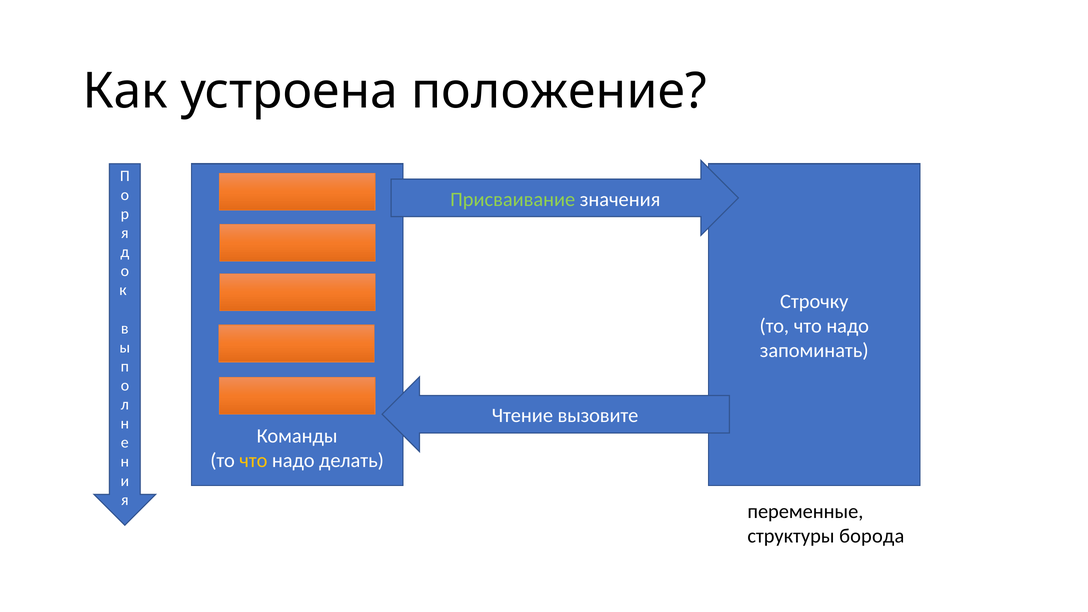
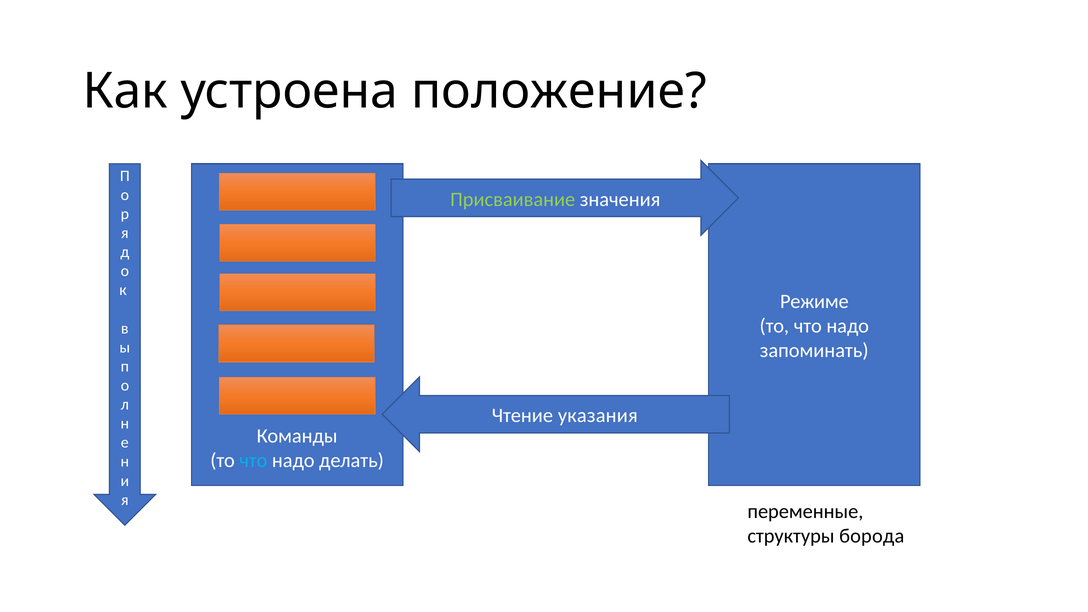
Строчку: Строчку -> Режиме
вызовите: вызовите -> указания
что at (253, 461) colour: yellow -> light blue
